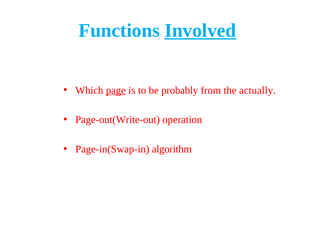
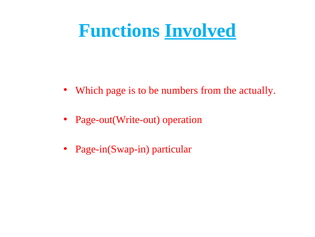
page underline: present -> none
probably: probably -> numbers
algorithm: algorithm -> particular
